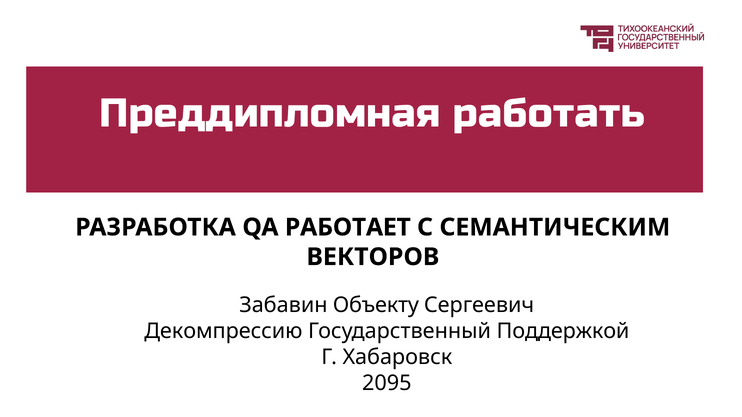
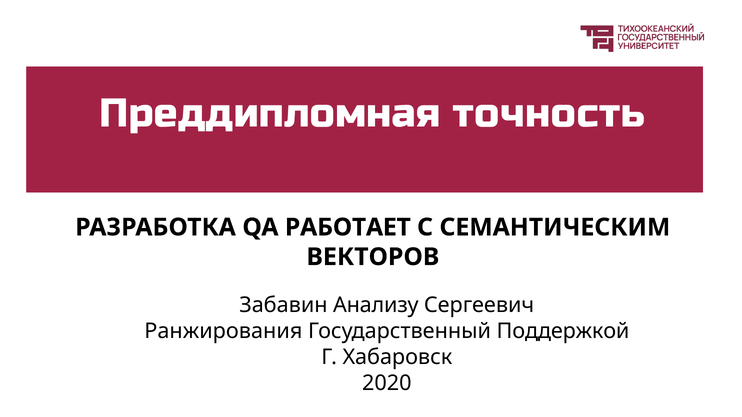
работать: работать -> точность
Объекту: Объекту -> Анализу
Декомпрессию: Декомпрессию -> Ранжирования
2095: 2095 -> 2020
